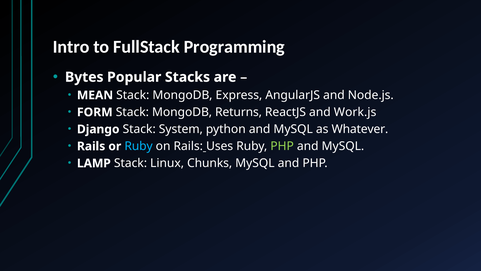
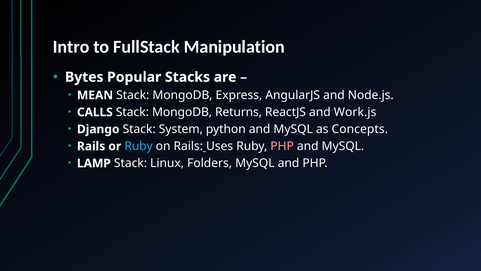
Programming: Programming -> Manipulation
FORM: FORM -> CALLS
Whatever: Whatever -> Concepts
PHP at (282, 146) colour: light green -> pink
Chunks: Chunks -> Folders
